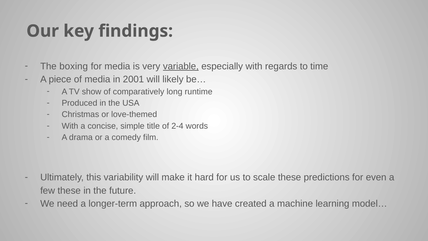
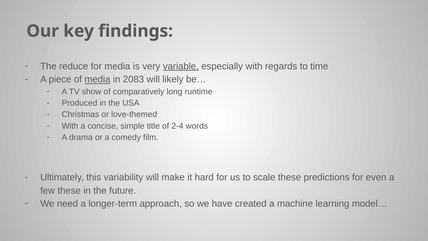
boxing: boxing -> reduce
media at (97, 79) underline: none -> present
2001: 2001 -> 2083
